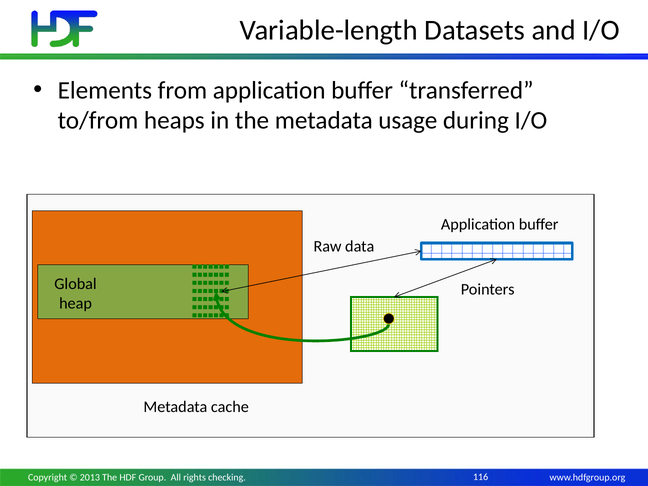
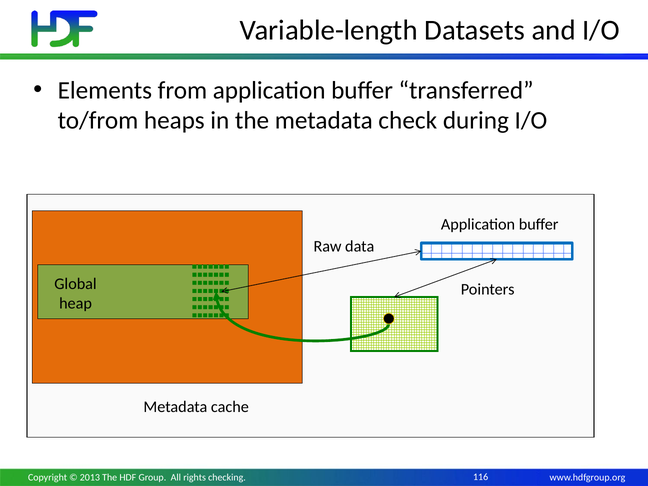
usage: usage -> check
